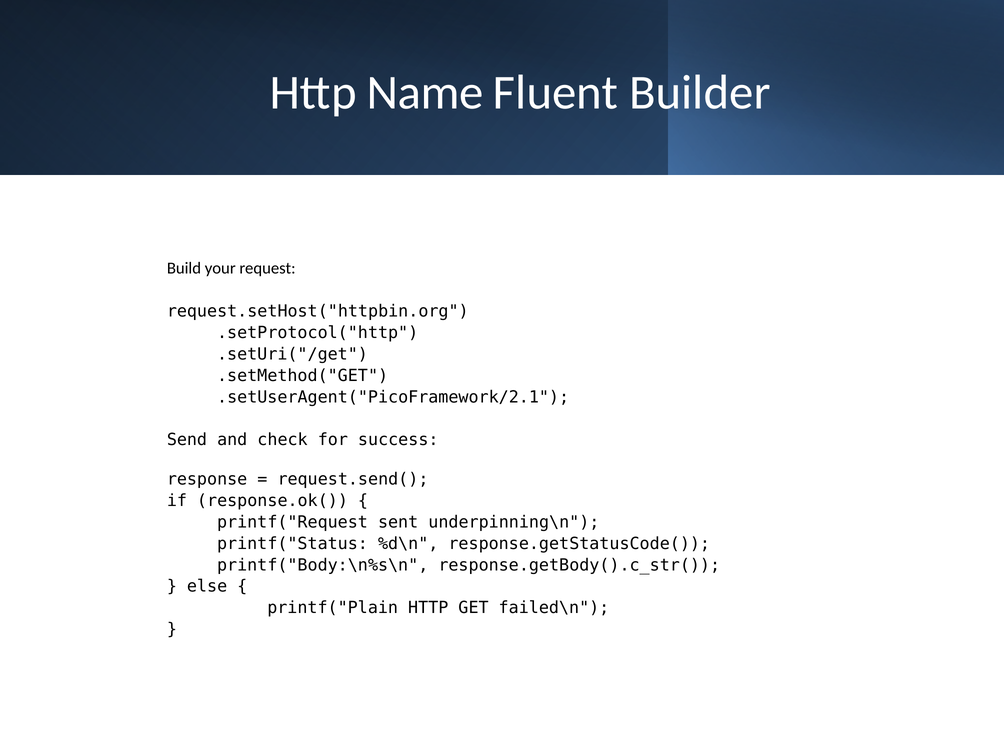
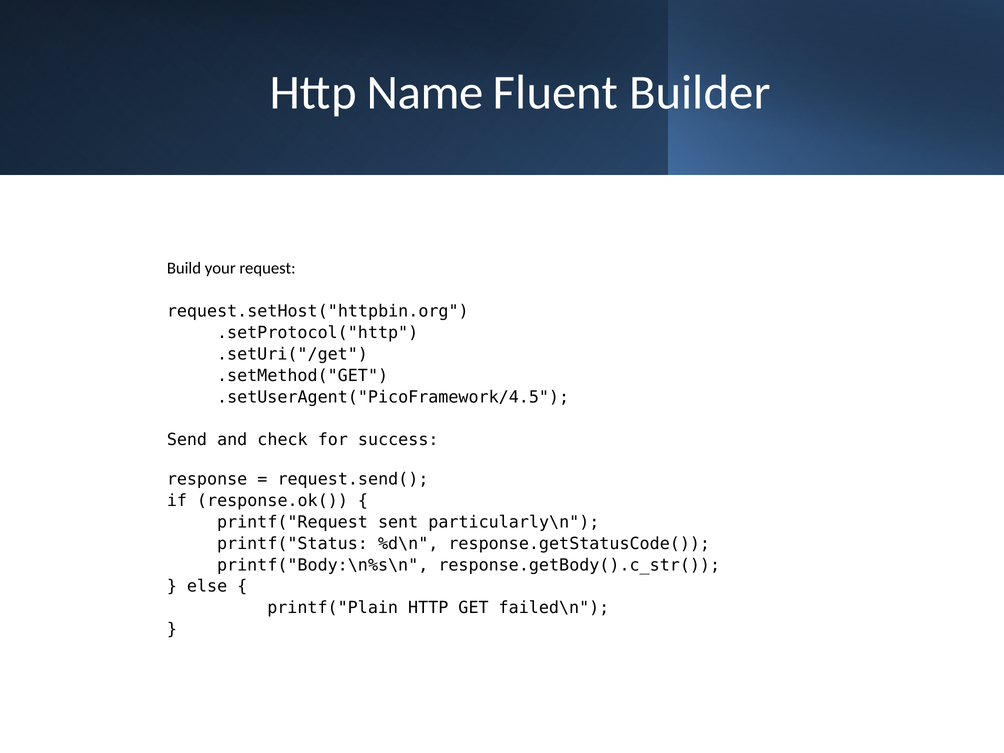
.setUserAgent("PicoFramework/2.1: .setUserAgent("PicoFramework/2.1 -> .setUserAgent("PicoFramework/4.5
underpinning\n: underpinning\n -> particularly\n
